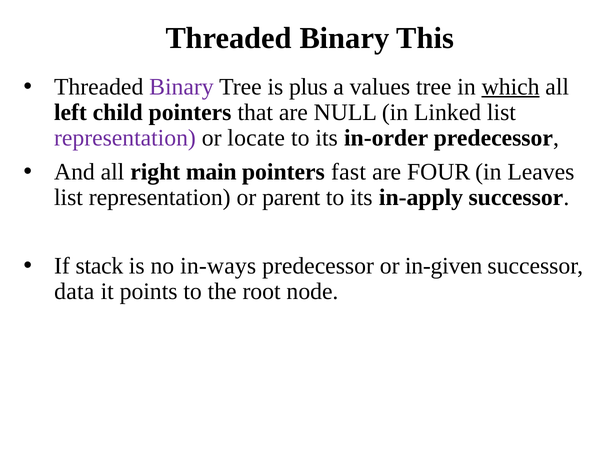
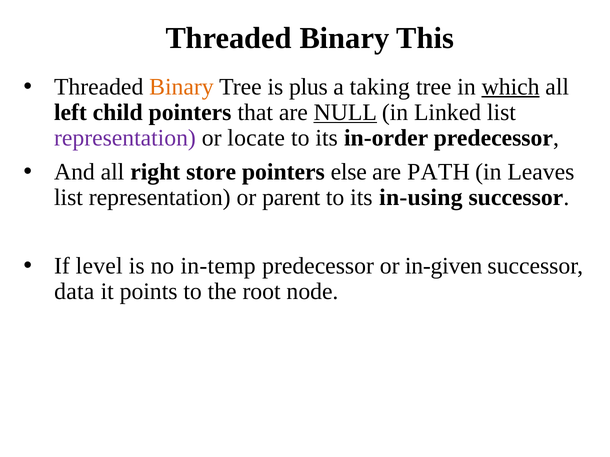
Binary at (181, 87) colour: purple -> orange
values: values -> taking
NULL underline: none -> present
main: main -> store
fast: fast -> else
FOUR: FOUR -> PATH
in-apply: in-apply -> in-using
stack: stack -> level
in-ways: in-ways -> in-temp
